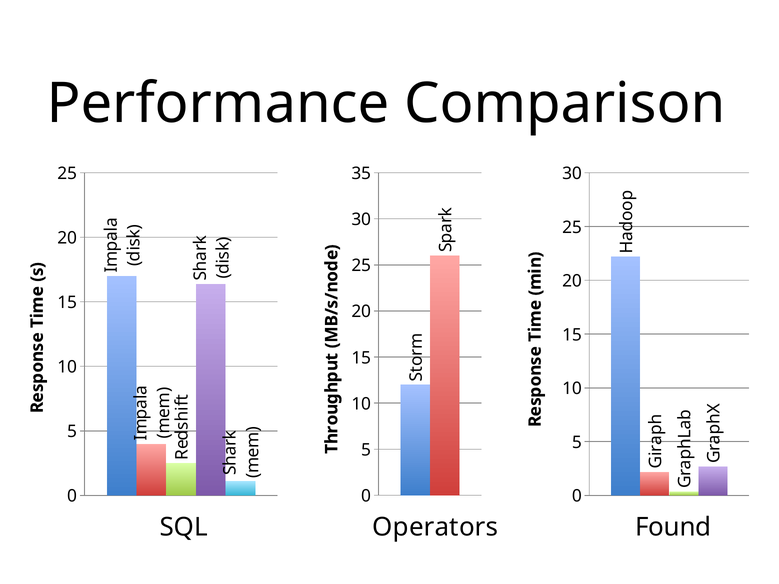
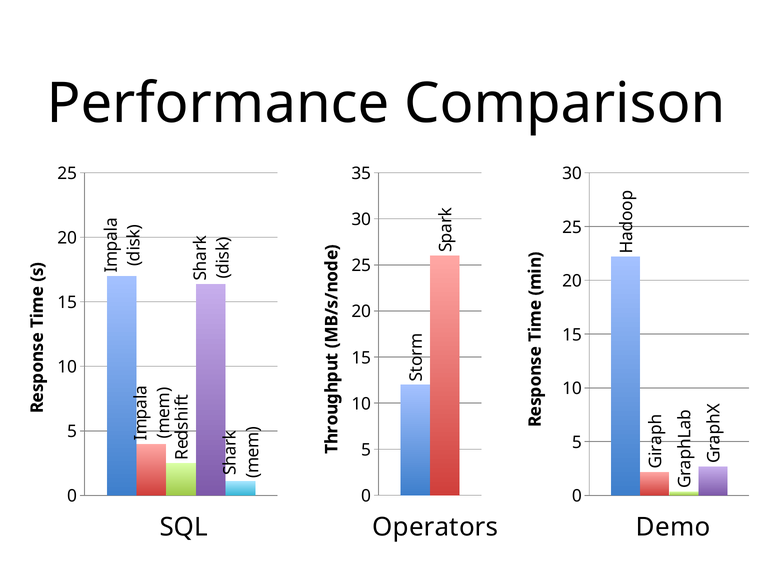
Found: Found -> Demo
